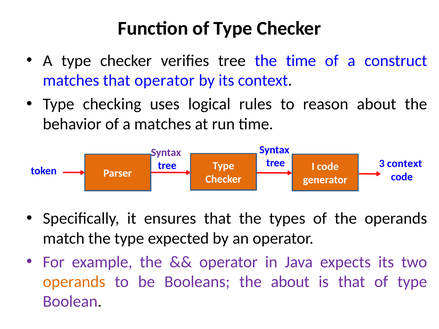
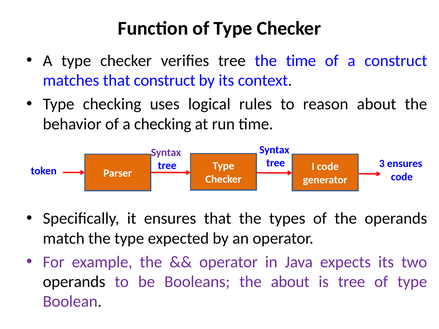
that operator: operator -> construct
a matches: matches -> checking
3 context: context -> ensures
operands at (74, 282) colour: orange -> black
is that: that -> tree
